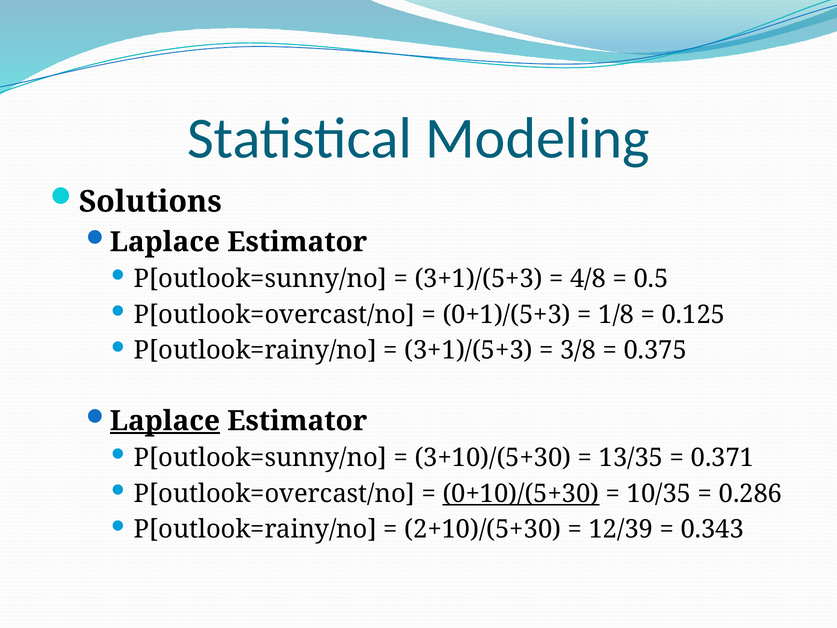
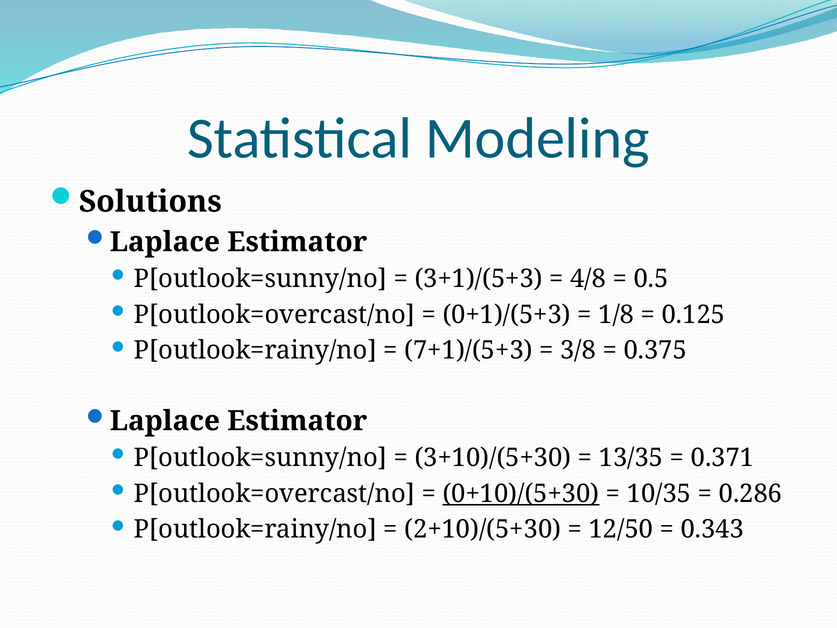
3+1)/(5+3 at (469, 350): 3+1)/(5+3 -> 7+1)/(5+3
Laplace at (165, 421) underline: present -> none
12/39: 12/39 -> 12/50
